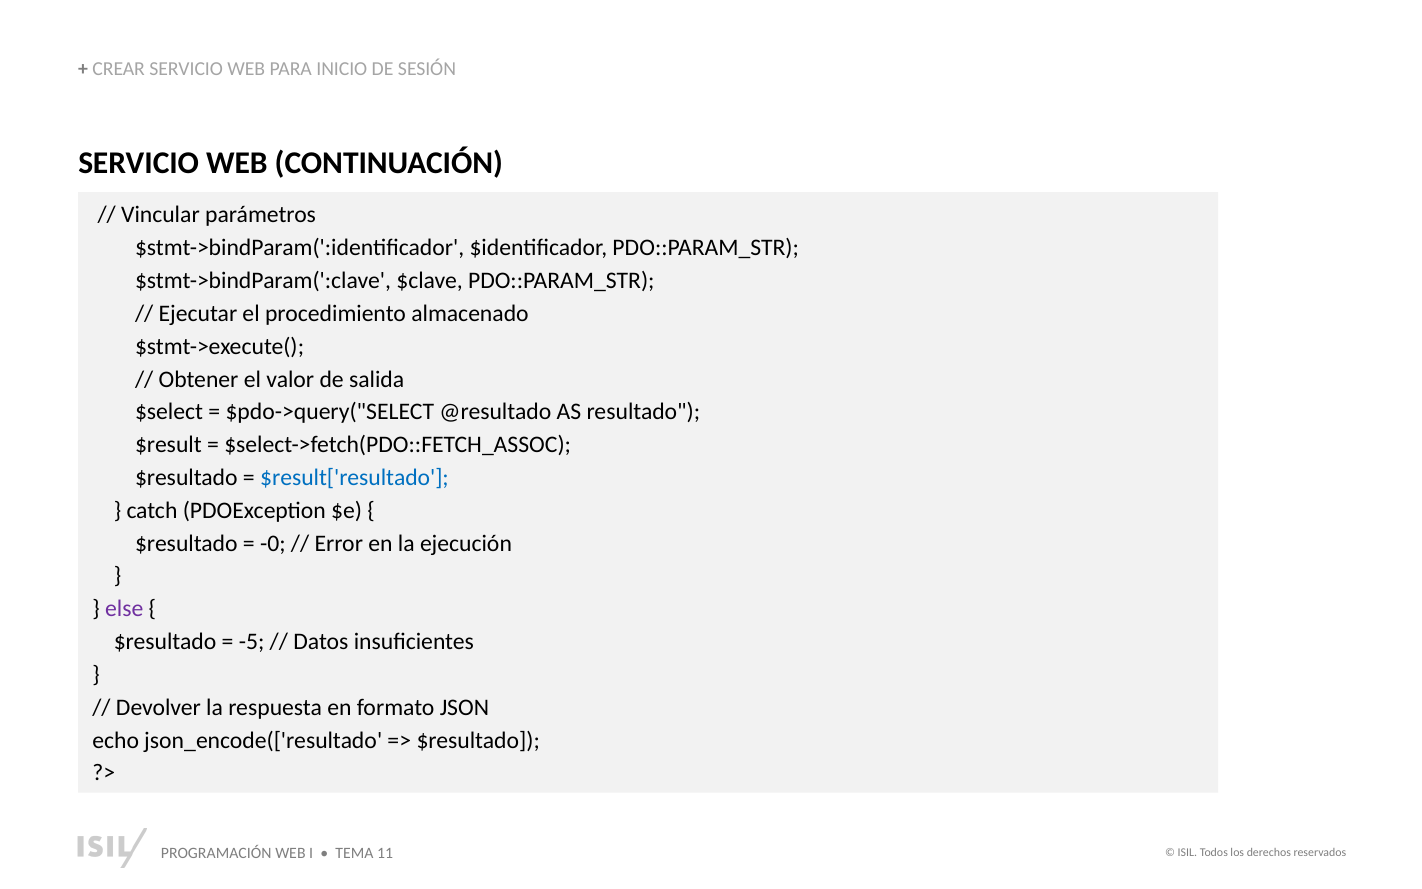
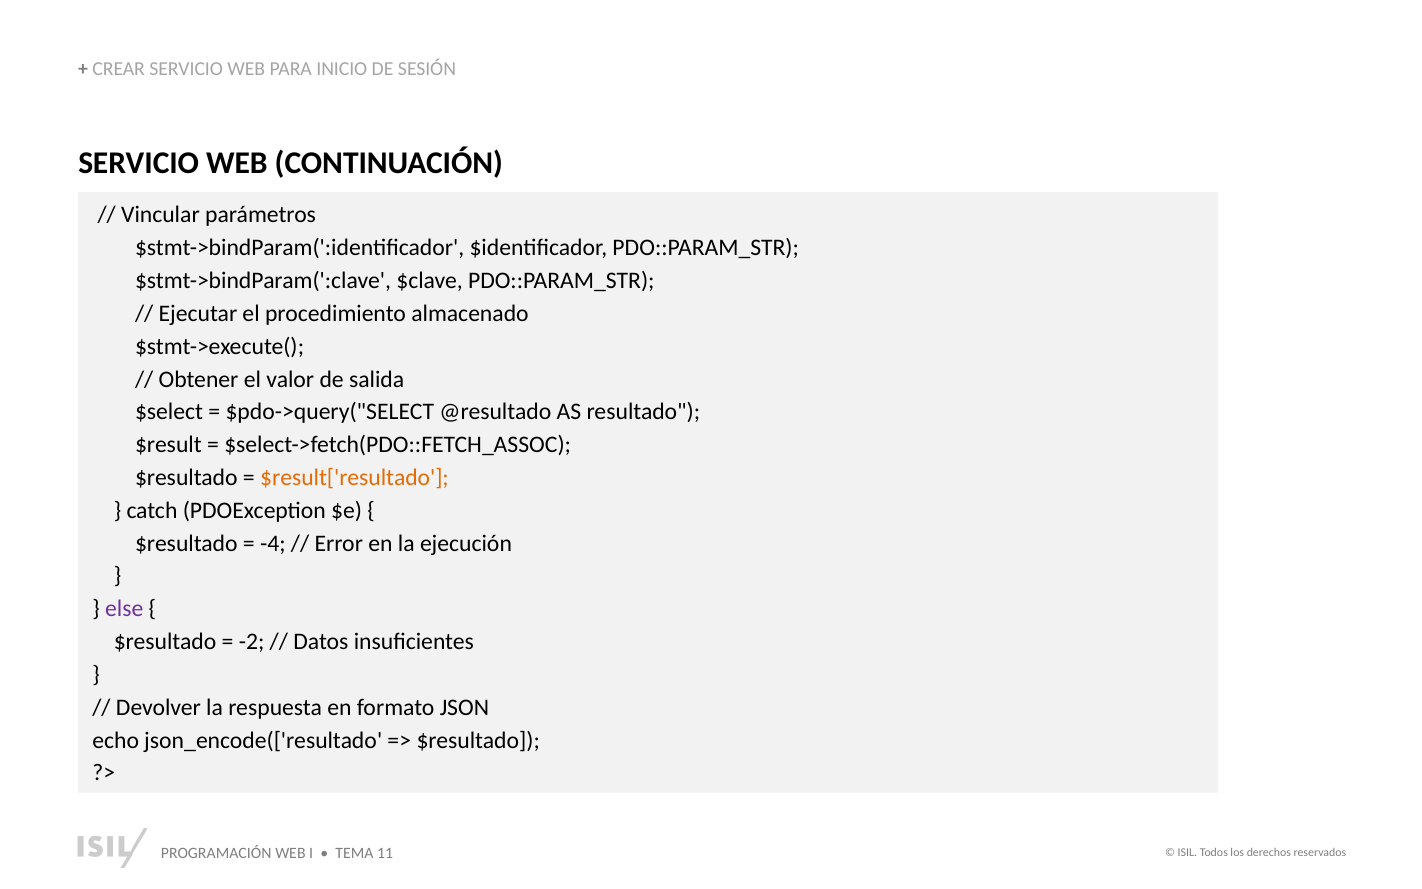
$result['resultado colour: blue -> orange
-0: -0 -> -4
-5: -5 -> -2
